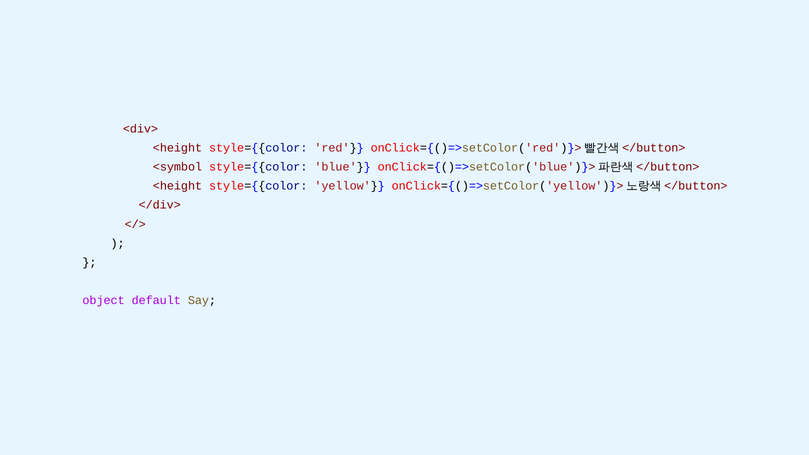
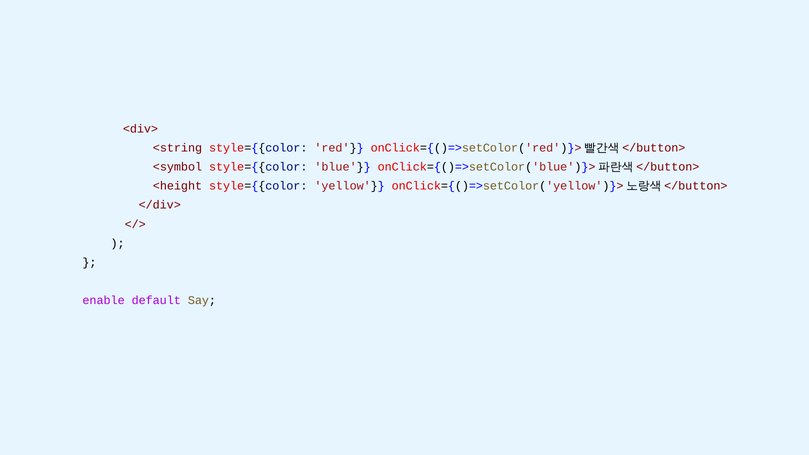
<height at (177, 148): <height -> <string
object: object -> enable
